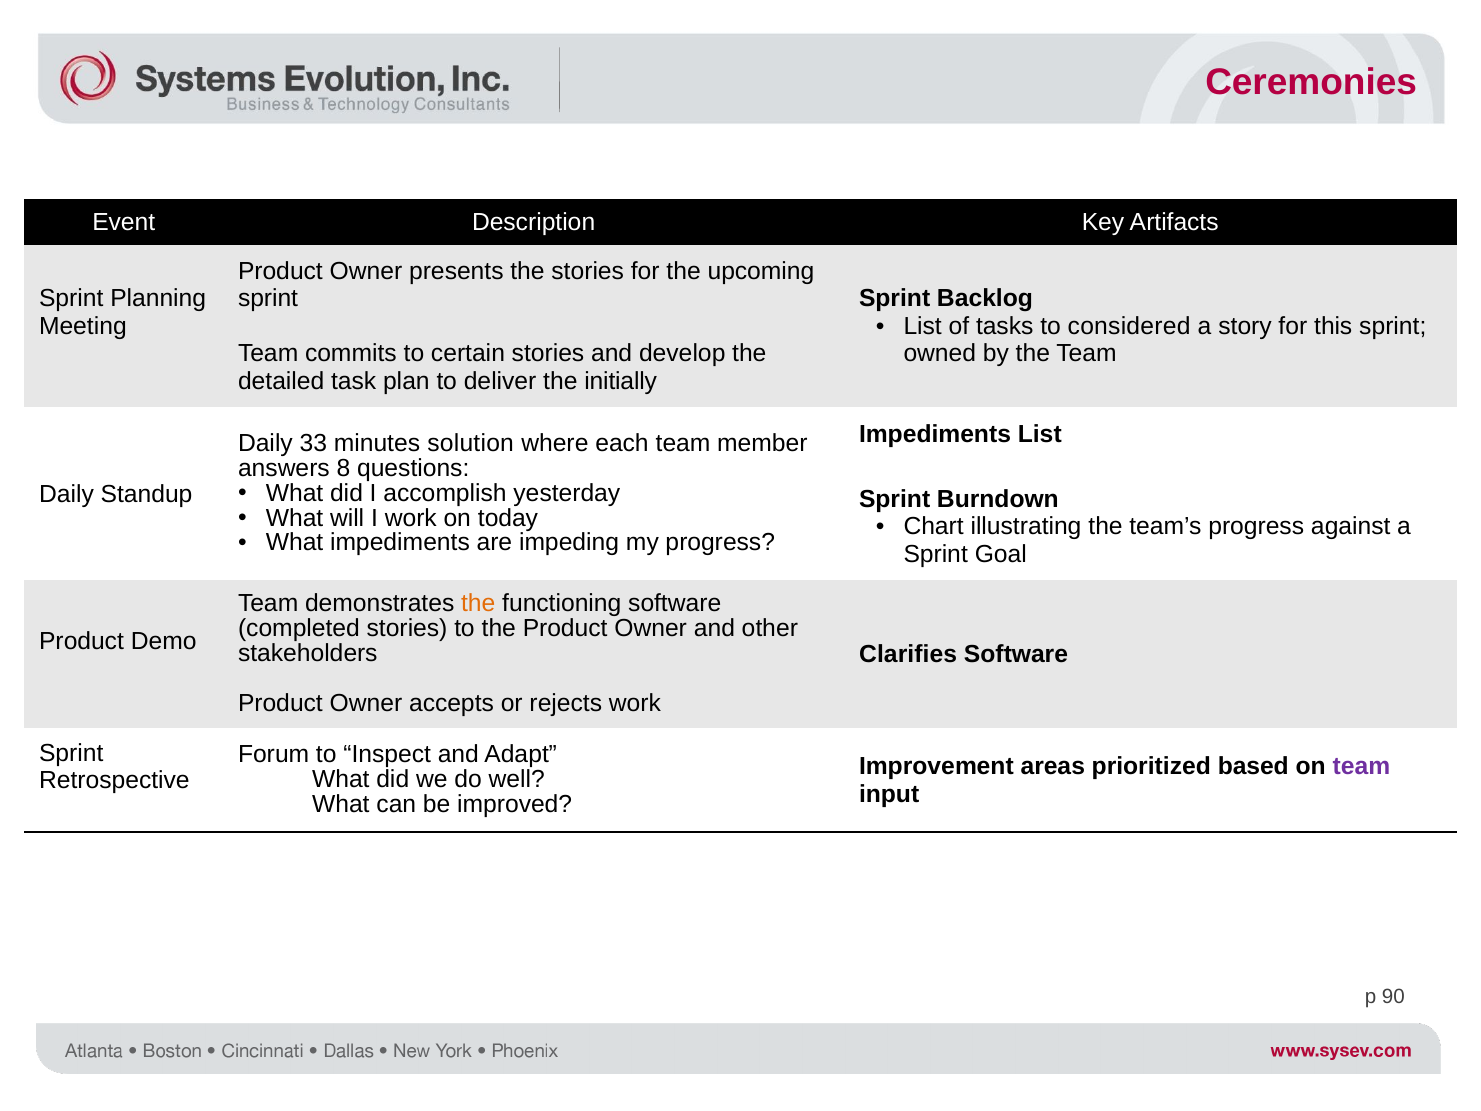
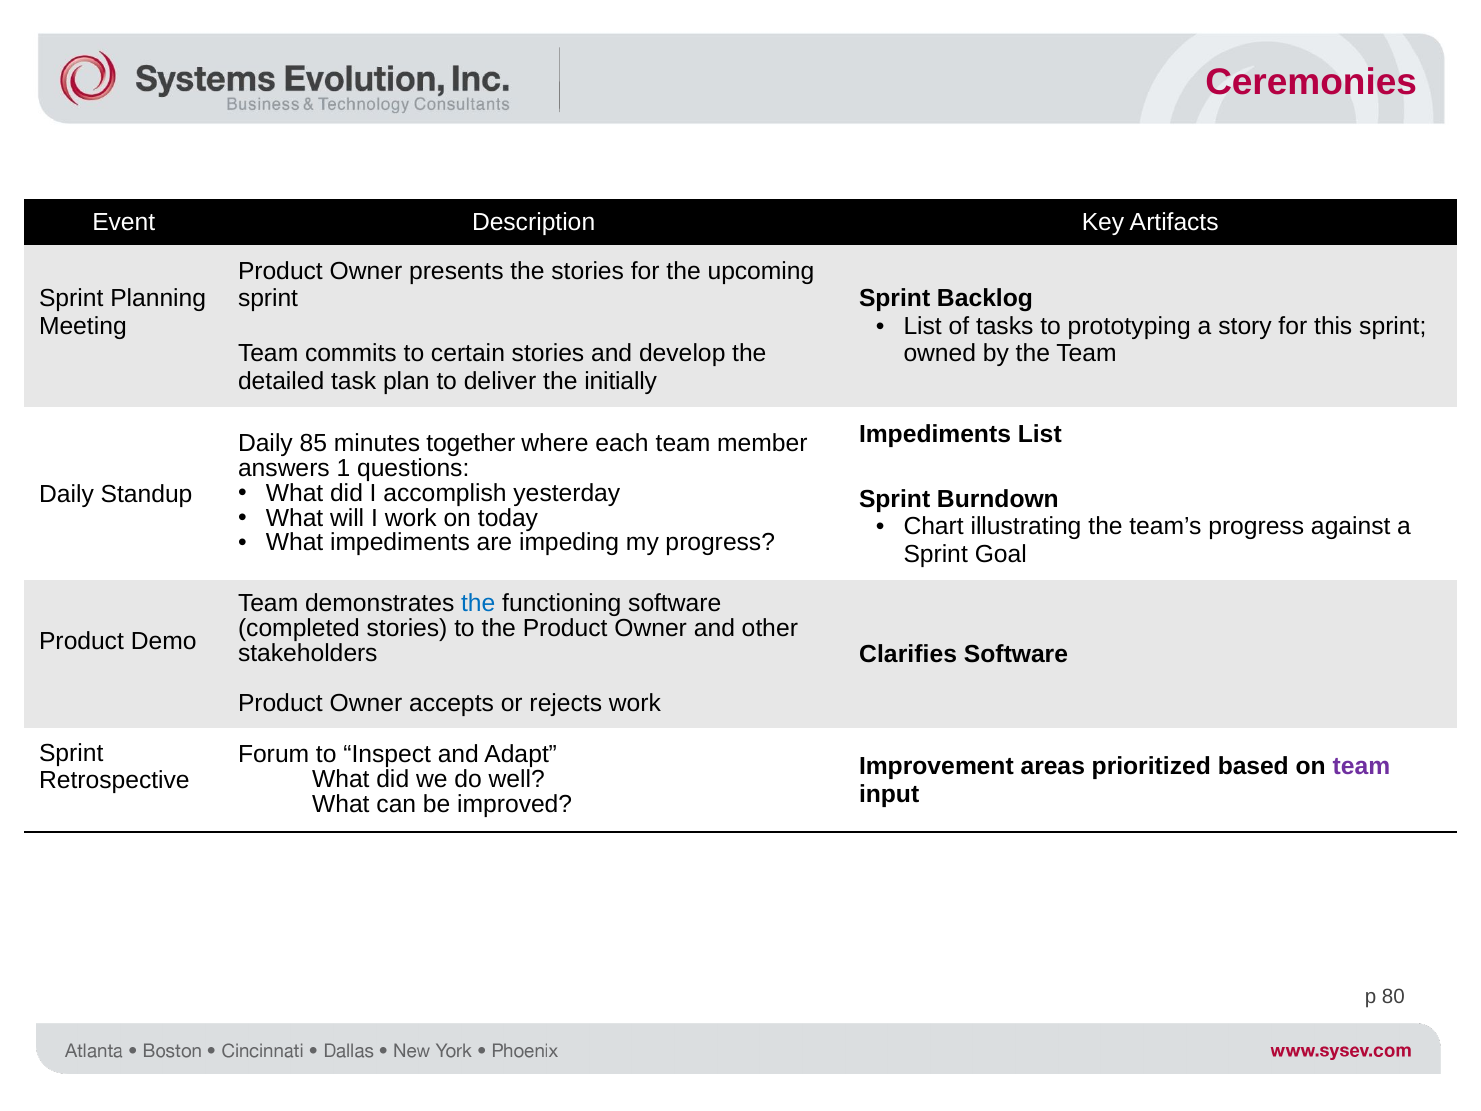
considered: considered -> prototyping
33: 33 -> 85
solution: solution -> together
8: 8 -> 1
the at (478, 604) colour: orange -> blue
90: 90 -> 80
